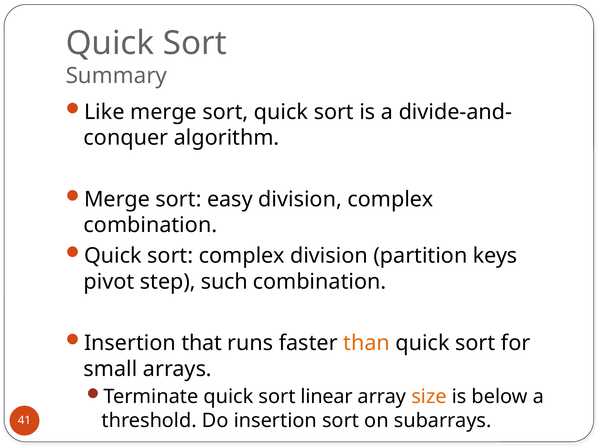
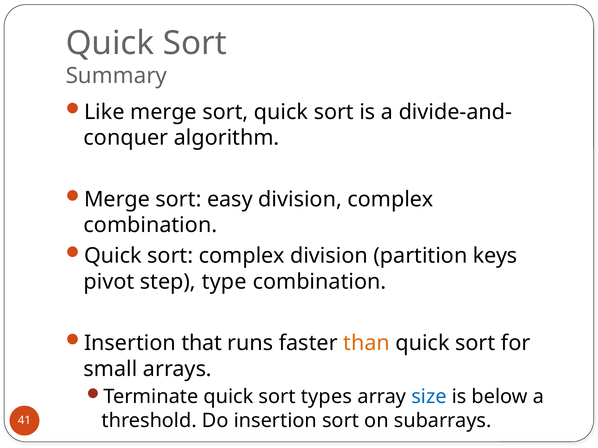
such: such -> type
linear: linear -> types
size colour: orange -> blue
